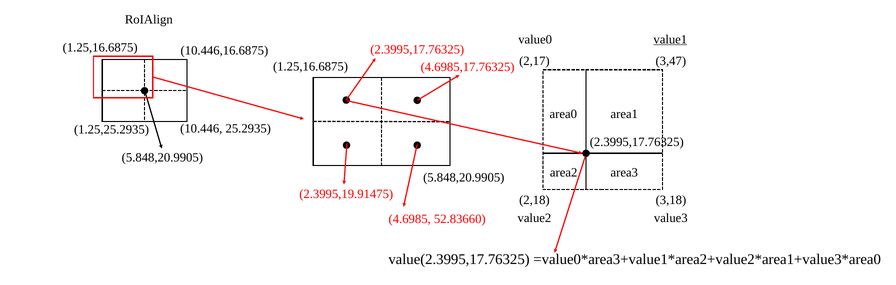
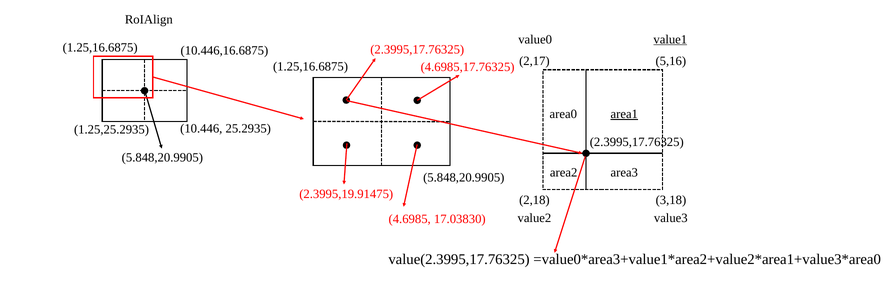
3,47: 3,47 -> 5,16
area1 underline: none -> present
52.83660: 52.83660 -> 17.03830
